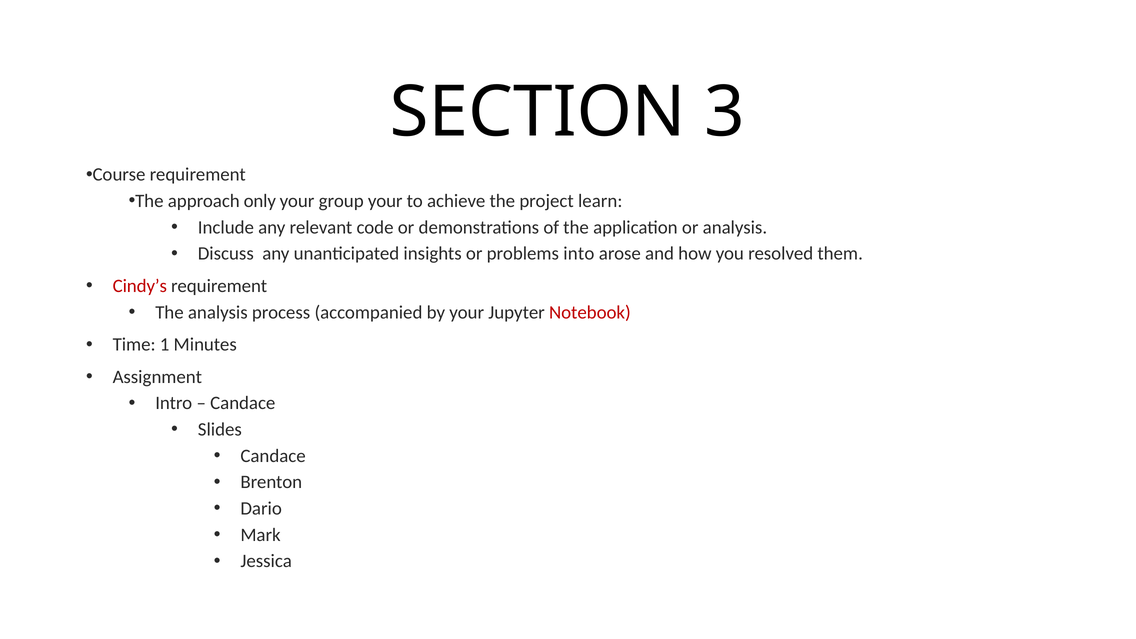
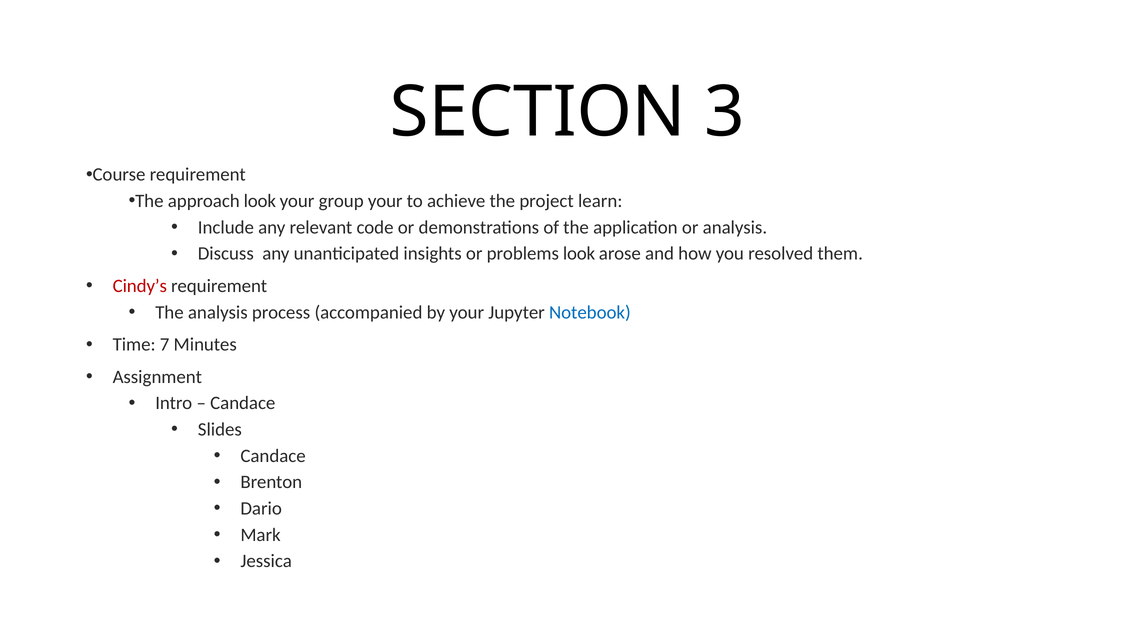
approach only: only -> look
problems into: into -> look
Notebook colour: red -> blue
1: 1 -> 7
